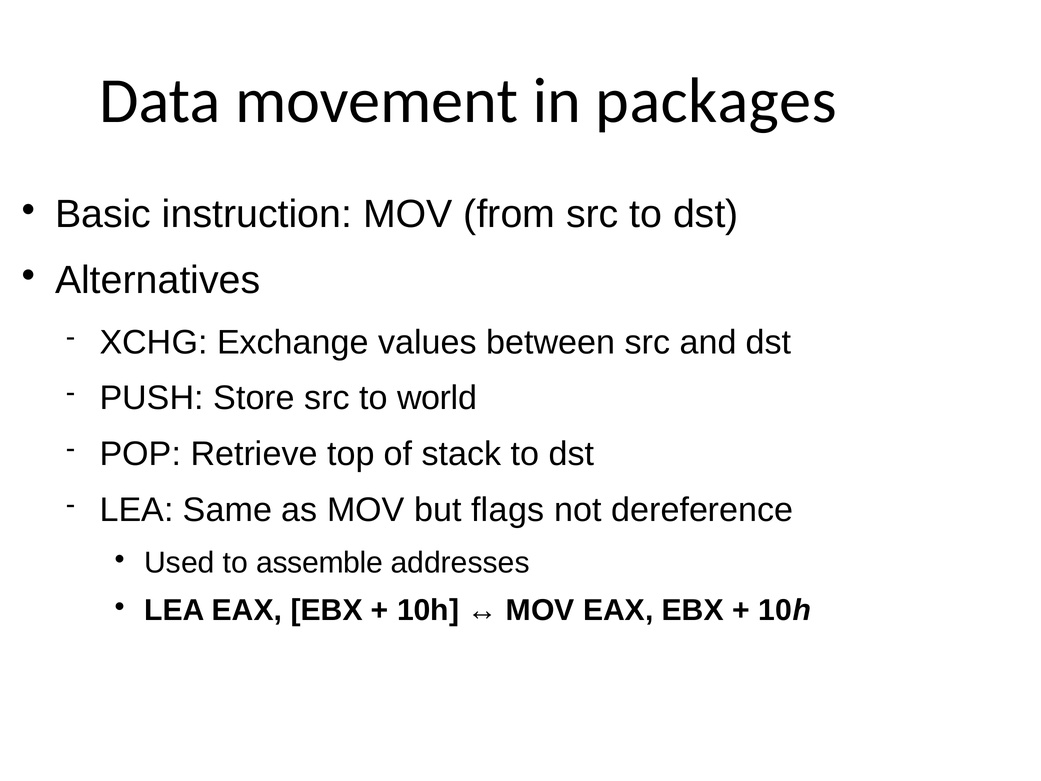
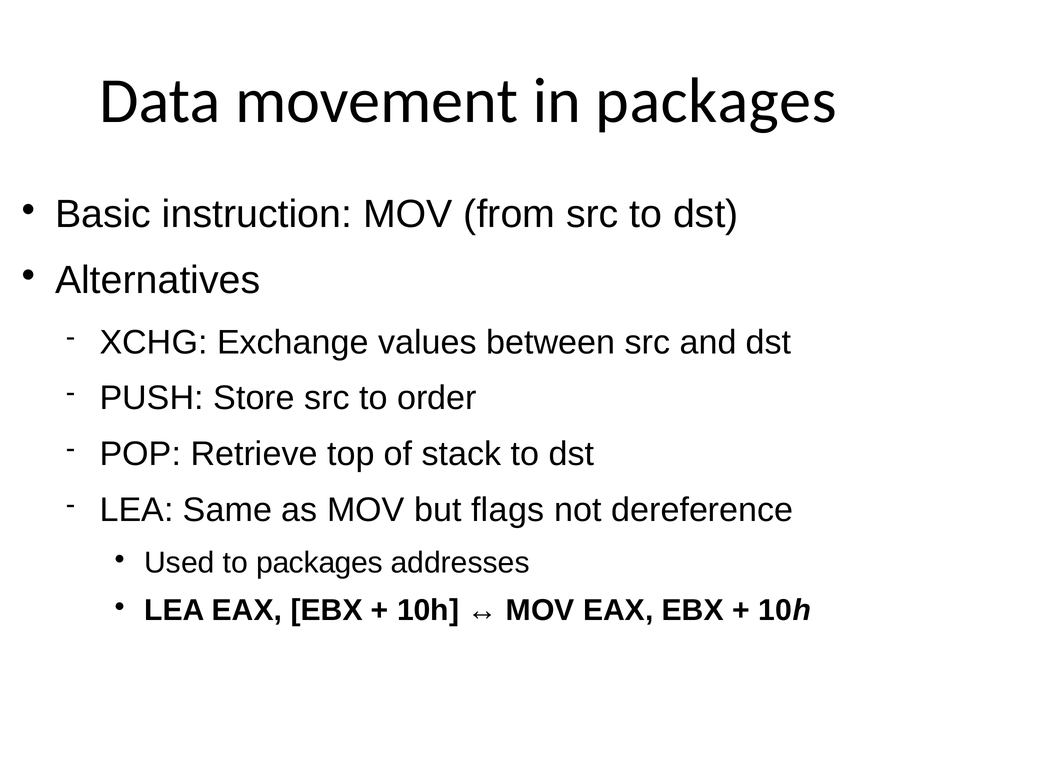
world: world -> order
to assemble: assemble -> packages
